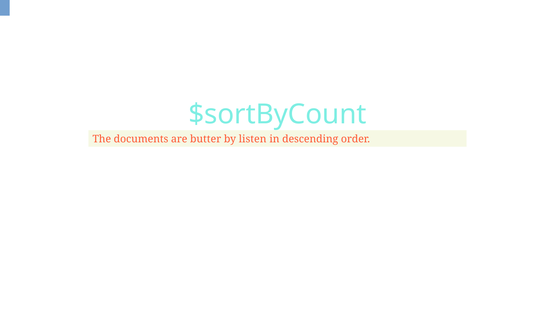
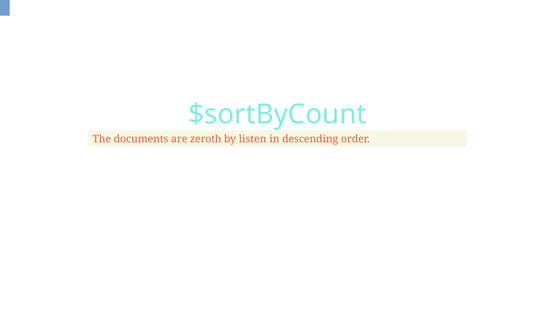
butter: butter -> zeroth
